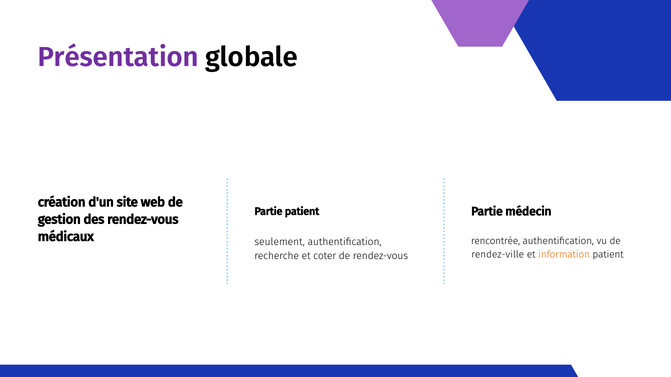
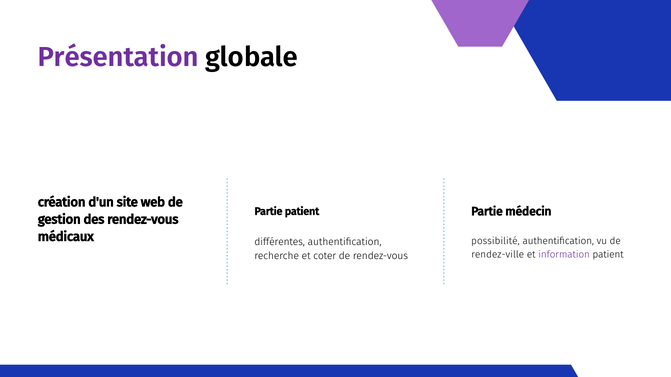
rencontrée: rencontrée -> possibilité
seulement: seulement -> différentes
information colour: orange -> purple
